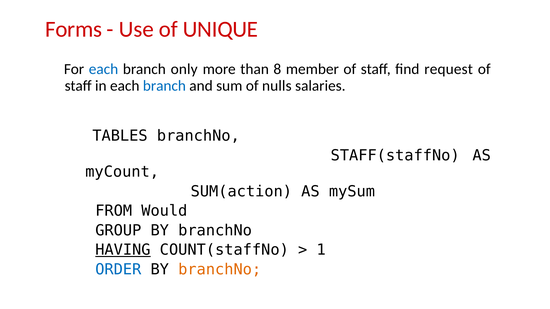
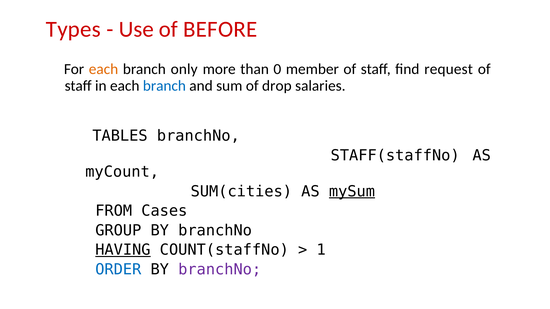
Forms: Forms -> Types
UNIQUE: UNIQUE -> BEFORE
each at (104, 69) colour: blue -> orange
8: 8 -> 0
nulls: nulls -> drop
SUM(action: SUM(action -> SUM(cities
mySum underline: none -> present
Would: Would -> Cases
branchNo at (220, 270) colour: orange -> purple
